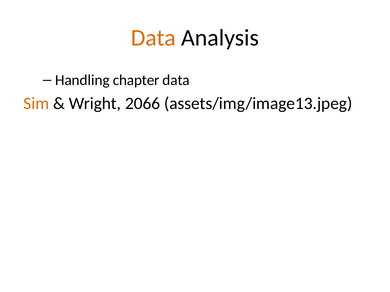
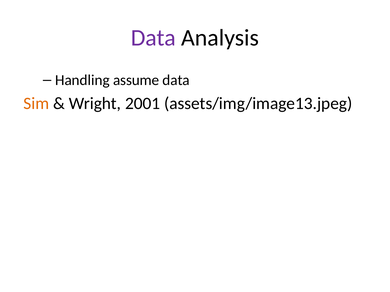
Data at (153, 38) colour: orange -> purple
chapter: chapter -> assume
2066: 2066 -> 2001
